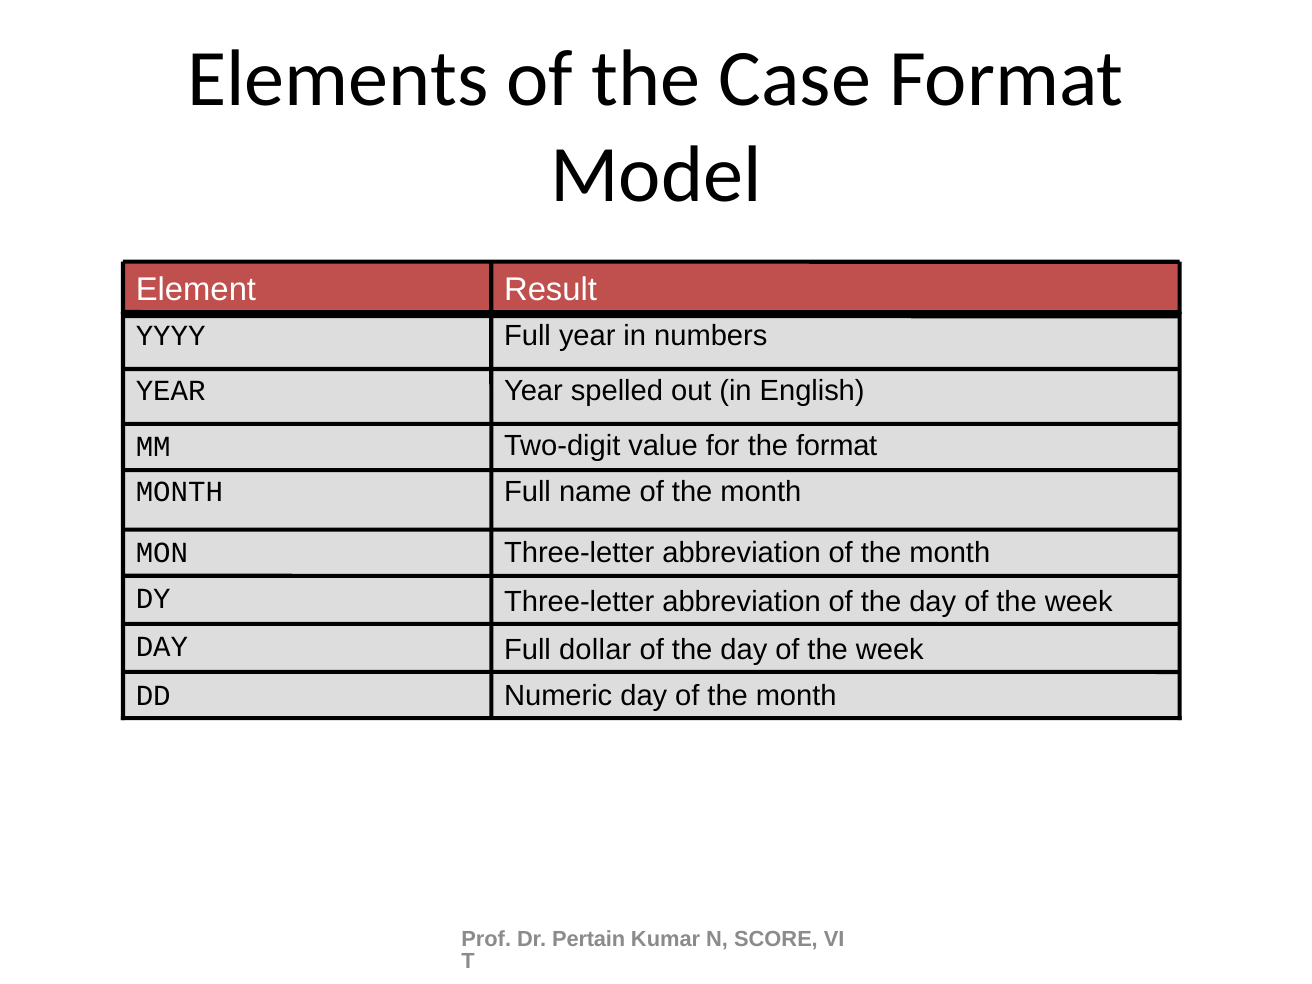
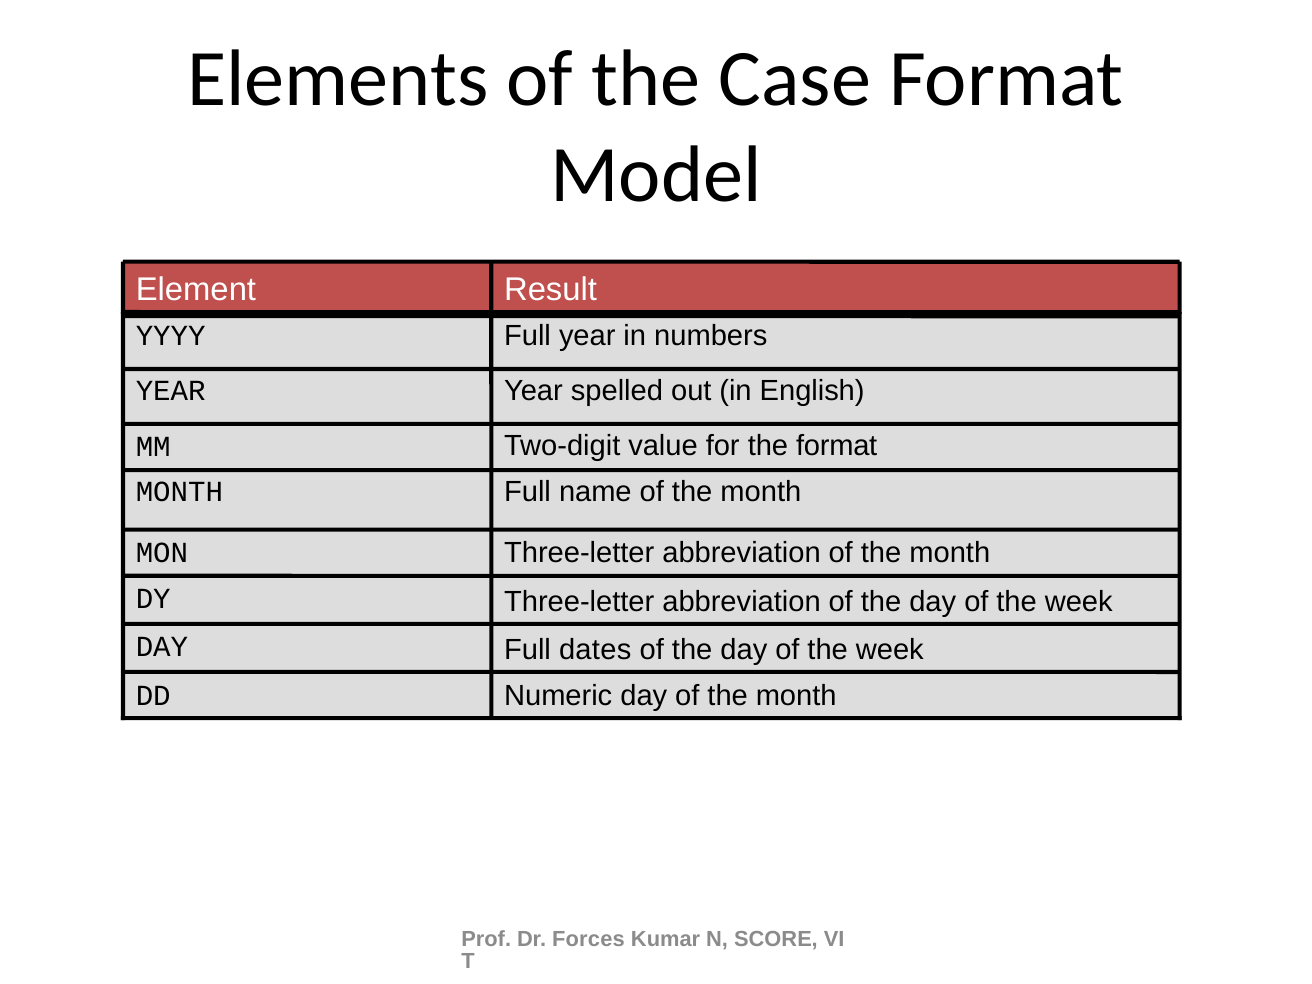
dollar: dollar -> dates
Pertain: Pertain -> Forces
